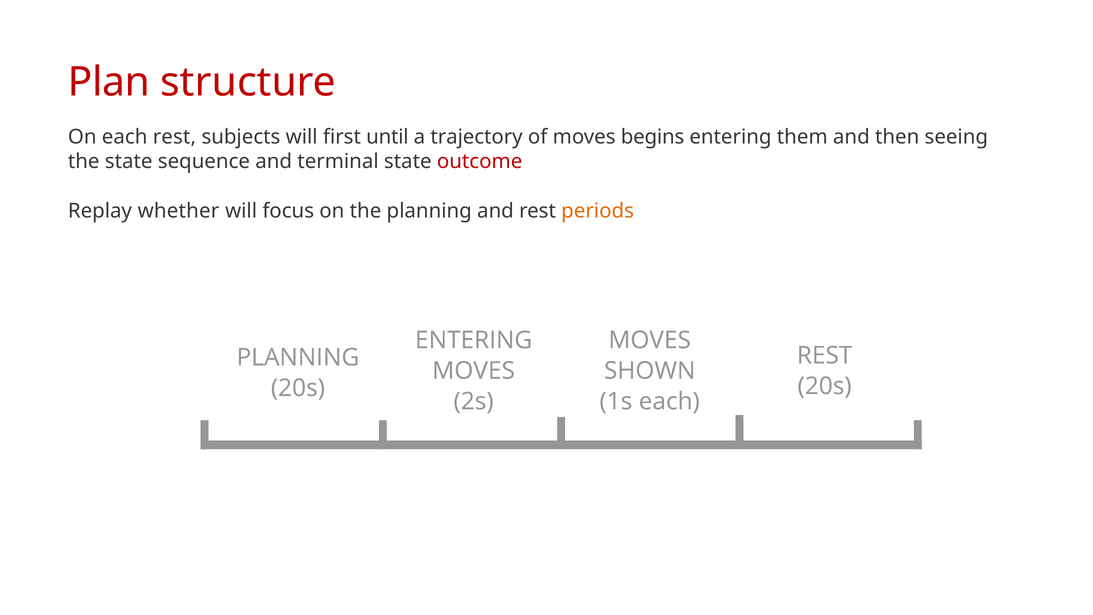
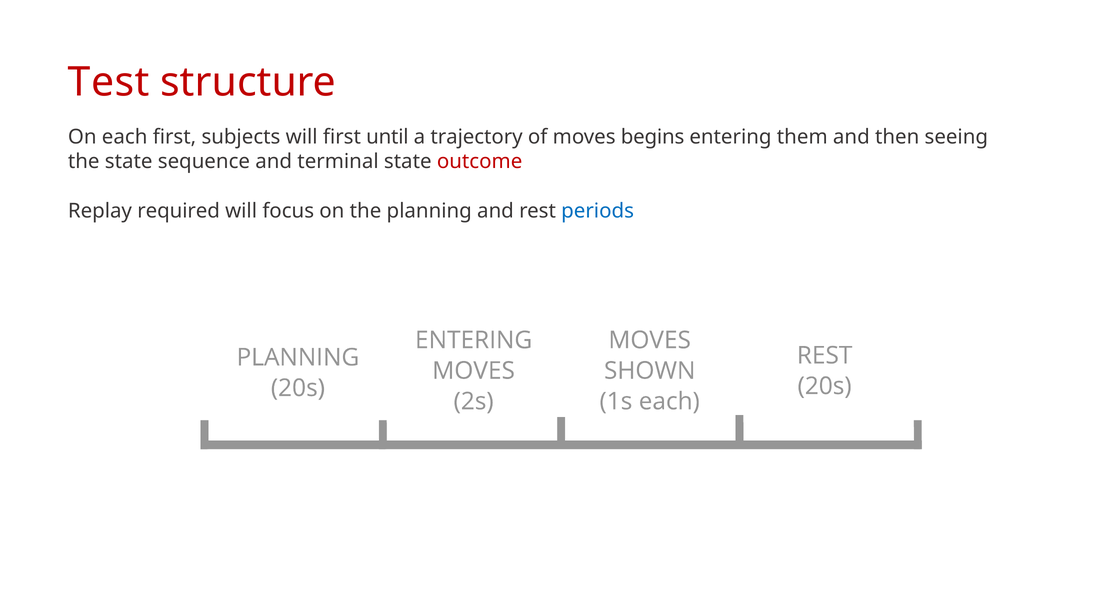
Plan: Plan -> Test
each rest: rest -> first
whether: whether -> required
periods colour: orange -> blue
